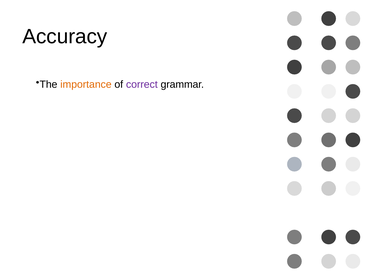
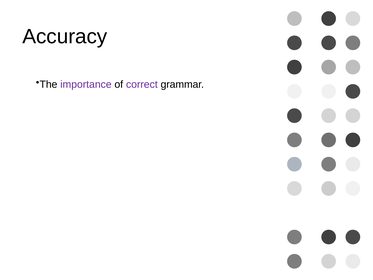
importance colour: orange -> purple
